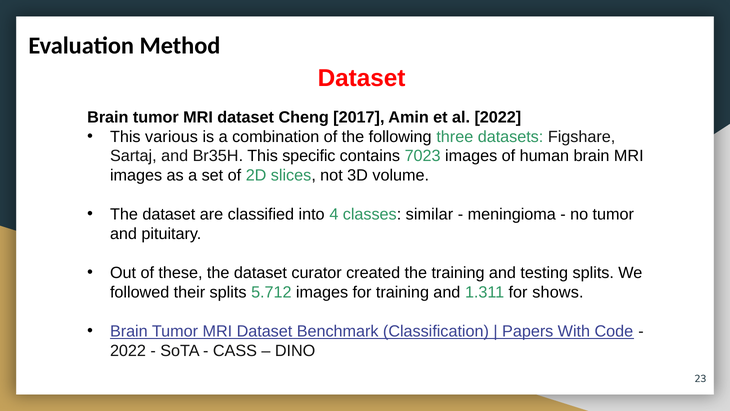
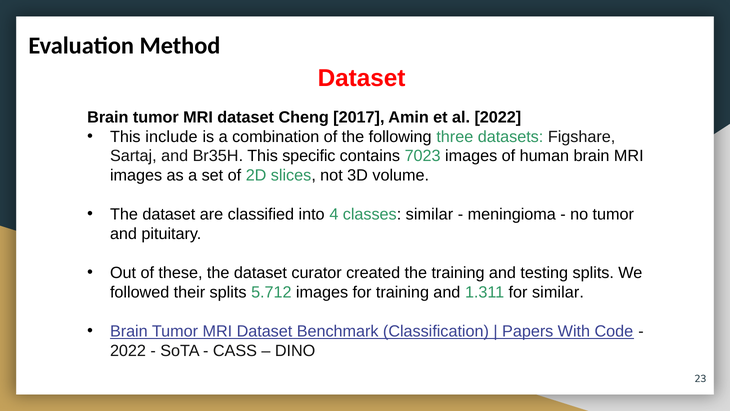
various: various -> include
for shows: shows -> similar
